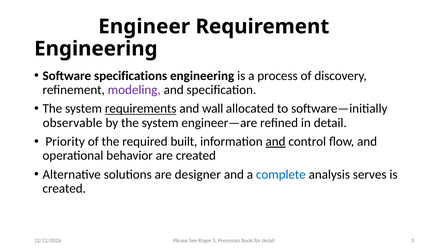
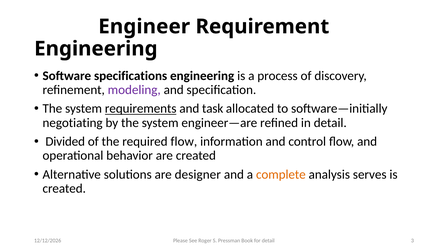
wall: wall -> task
observable: observable -> negotiating
Priority: Priority -> Divided
required built: built -> flow
and at (276, 142) underline: present -> none
complete colour: blue -> orange
